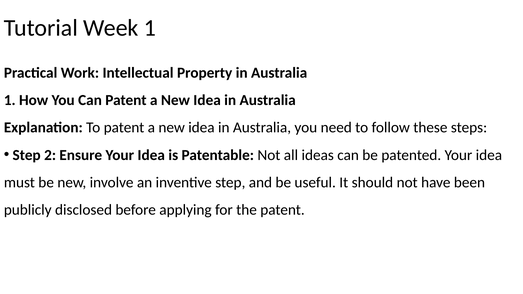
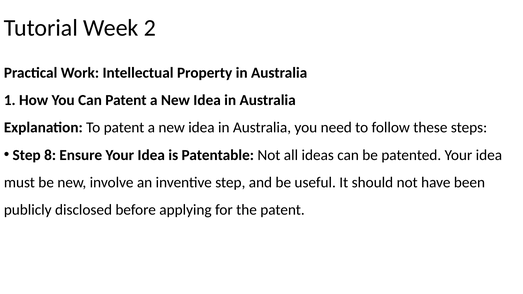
Week 1: 1 -> 2
2: 2 -> 8
